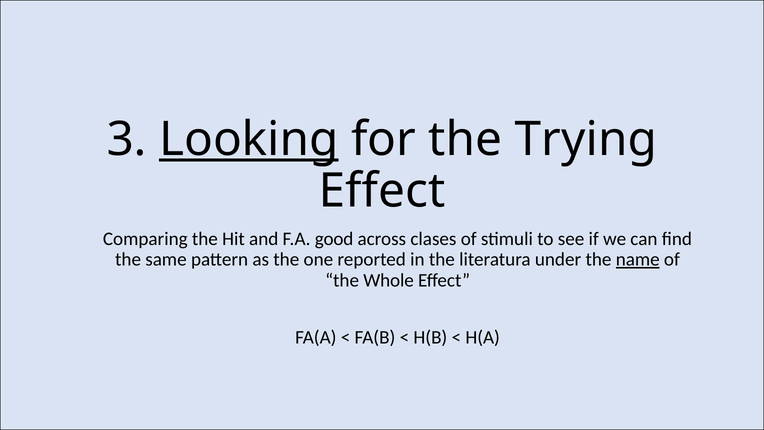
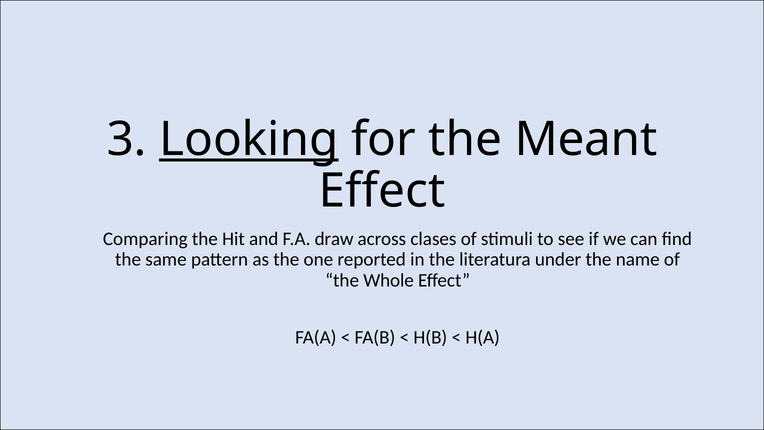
Trying: Trying -> Meant
good: good -> draw
name underline: present -> none
